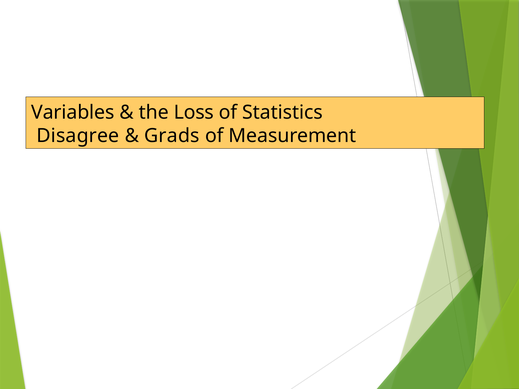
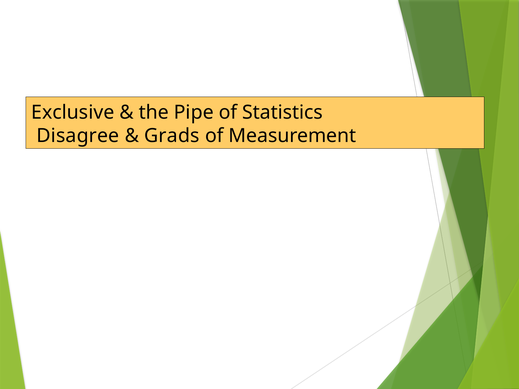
Variables: Variables -> Exclusive
Loss: Loss -> Pipe
